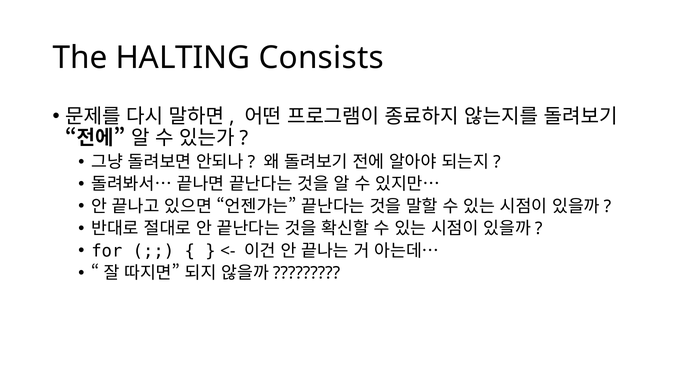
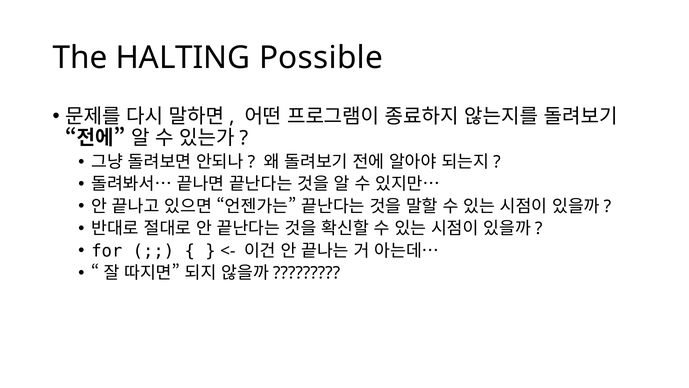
Consists: Consists -> Possible
